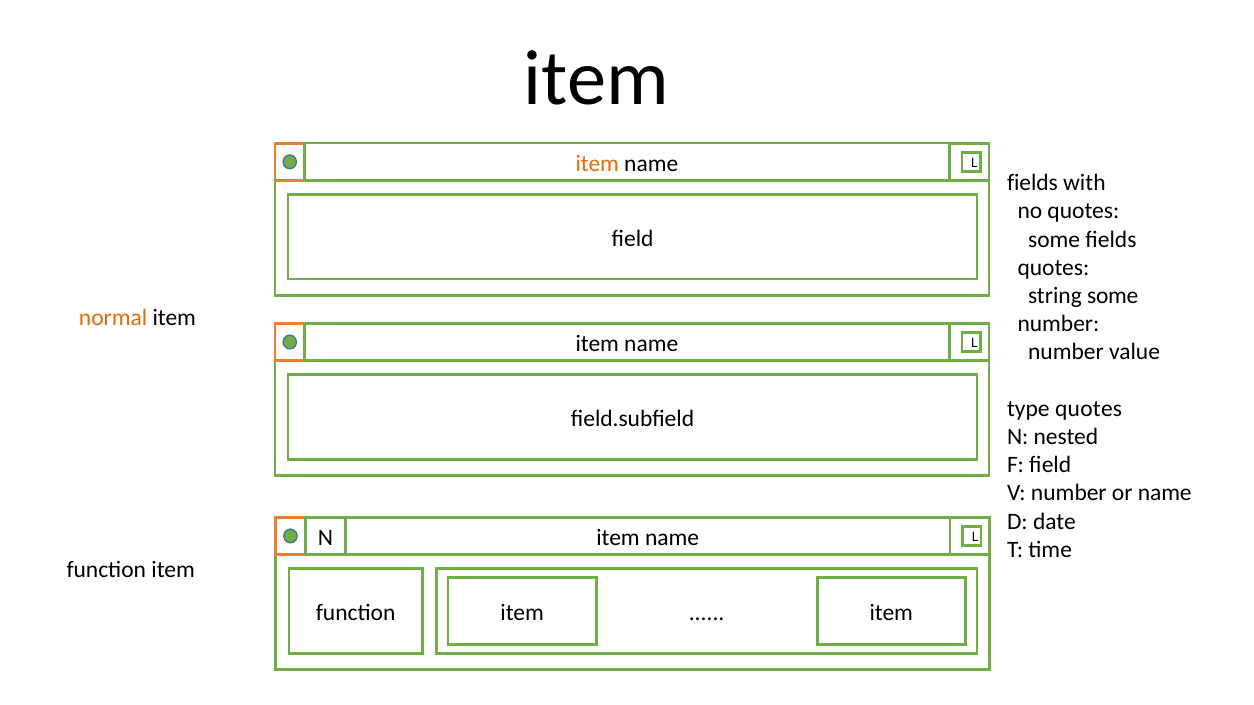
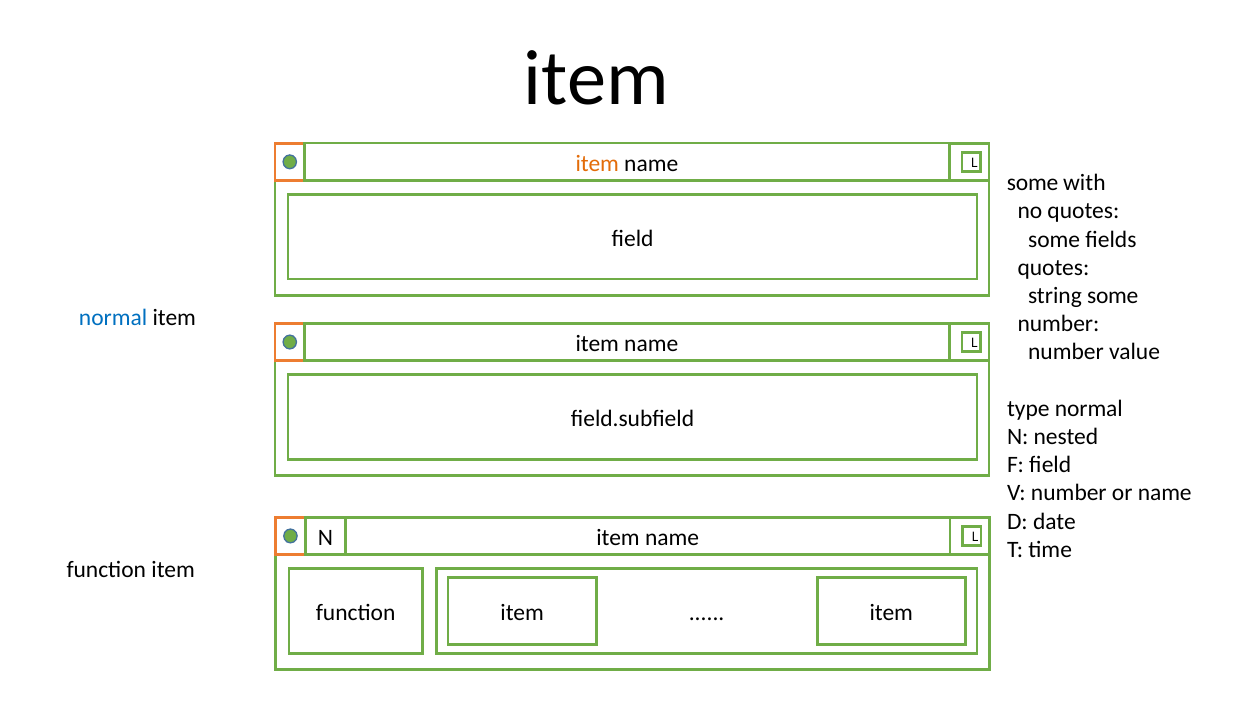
fields at (1032, 183): fields -> some
normal at (113, 318) colour: orange -> blue
type quotes: quotes -> normal
